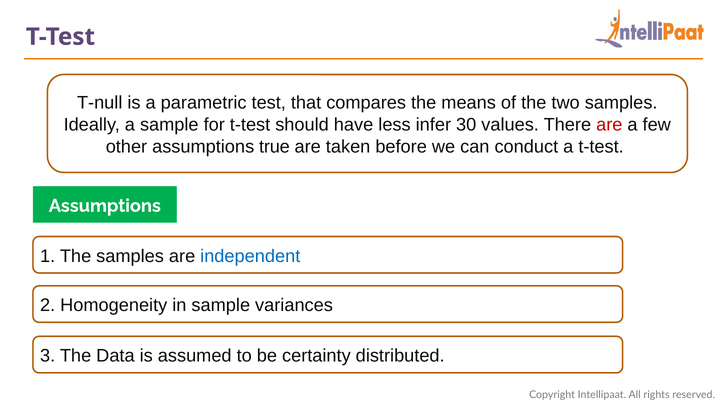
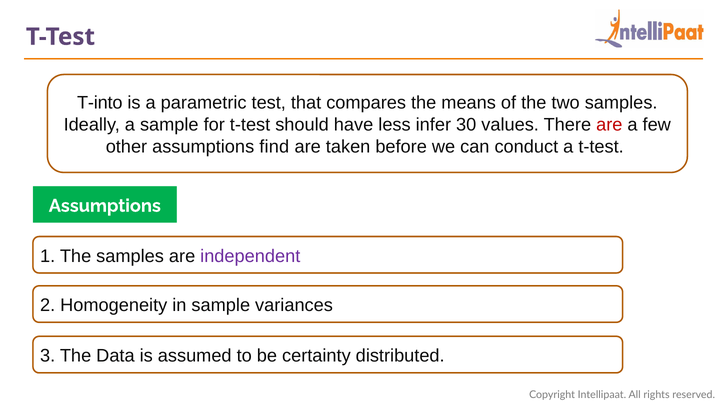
T-null: T-null -> T-into
true: true -> find
independent colour: blue -> purple
